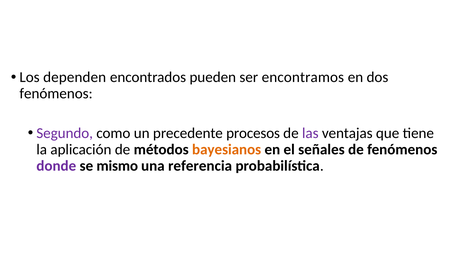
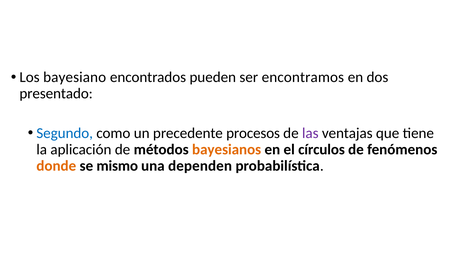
dependen: dependen -> bayesiano
fenómenos at (56, 94): fenómenos -> presentado
Segundo colour: purple -> blue
señales: señales -> círculos
donde colour: purple -> orange
referencia: referencia -> dependen
